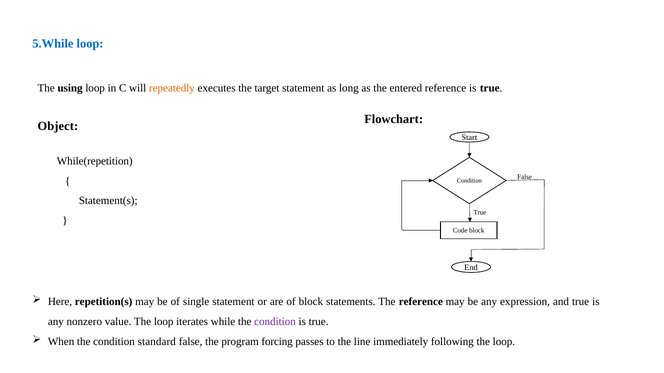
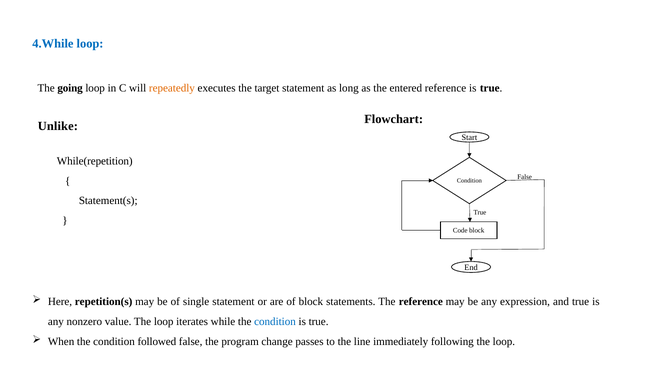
5.While: 5.While -> 4.While
using: using -> going
Object: Object -> Unlike
condition at (275, 322) colour: purple -> blue
standard: standard -> followed
forcing: forcing -> change
